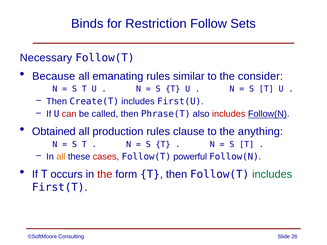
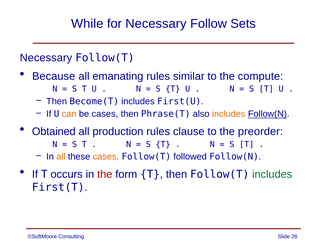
Binds: Binds -> While
for Restriction: Restriction -> Necessary
consider: consider -> compute
Create(T: Create(T -> Become(T
can colour: red -> orange
be called: called -> cases
includes at (229, 114) colour: red -> orange
anything: anything -> preorder
cases at (106, 157) colour: red -> orange
powerful: powerful -> followed
